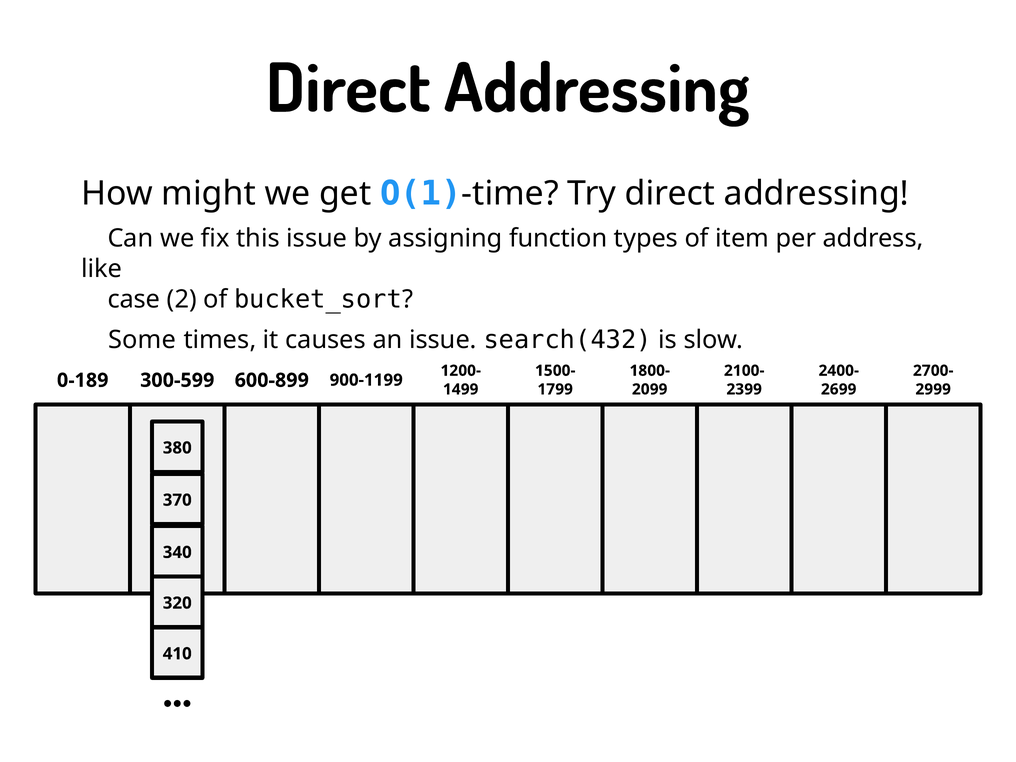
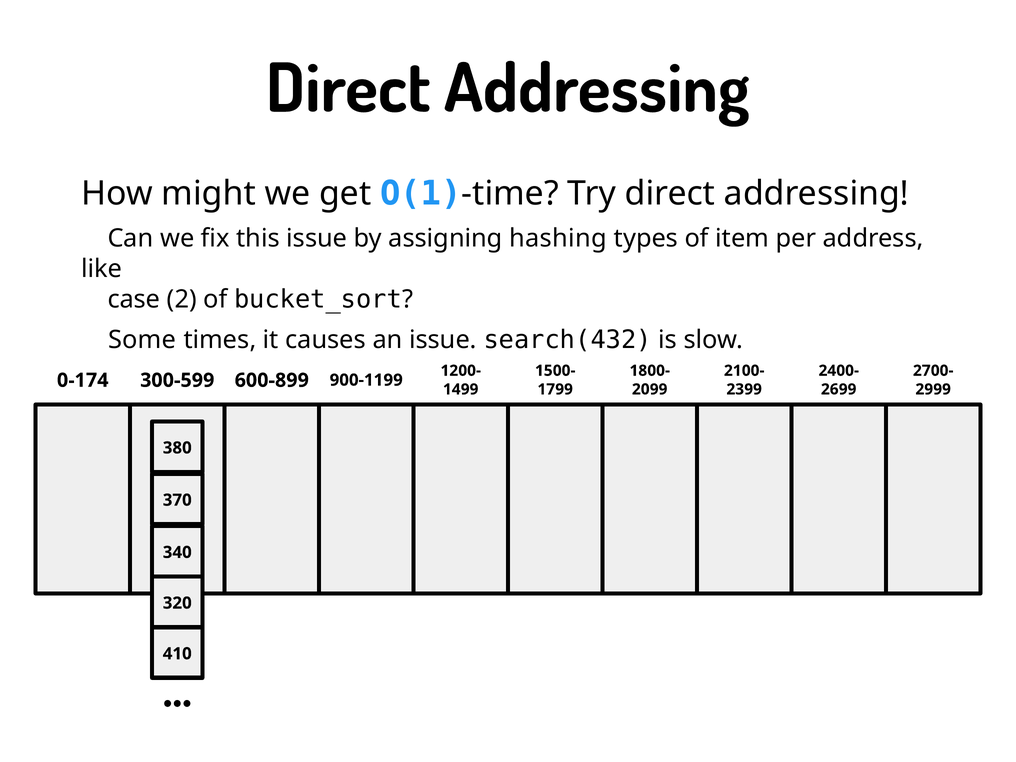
function: function -> hashing
0-189: 0-189 -> 0-174
